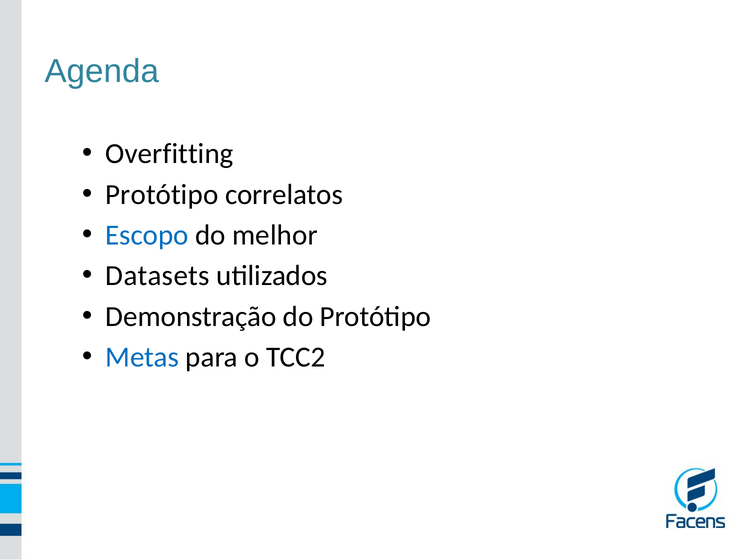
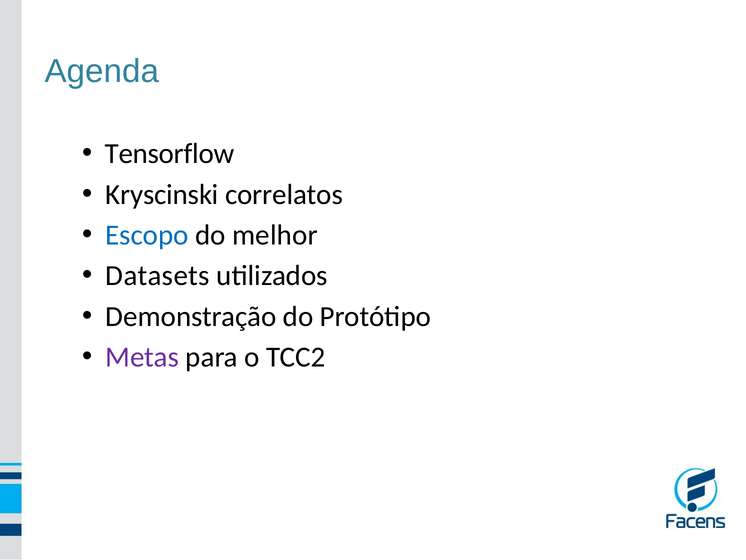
Overfitting: Overfitting -> Tensorflow
Protótipo at (162, 194): Protótipo -> Kryscinski
Metas colour: blue -> purple
